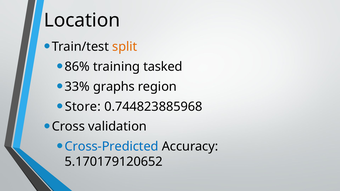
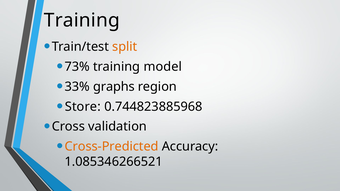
Location at (82, 20): Location -> Training
86%: 86% -> 73%
tasked: tasked -> model
Cross-Predicted colour: blue -> orange
5.170179120652: 5.170179120652 -> 1.085346266521
